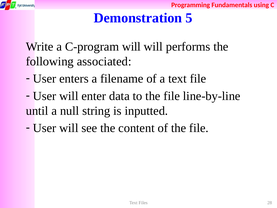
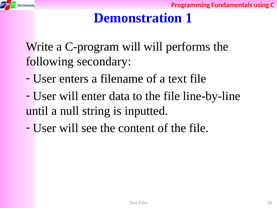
5: 5 -> 1
associated: associated -> secondary
